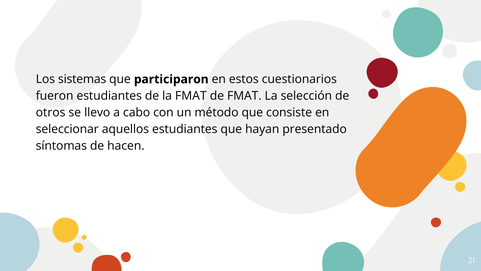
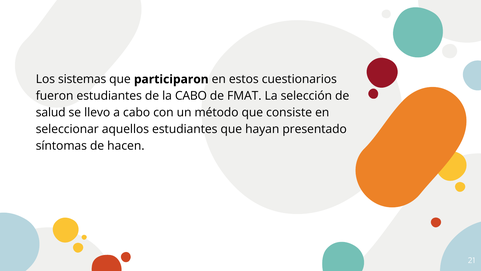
la FMAT: FMAT -> CABO
otros: otros -> salud
